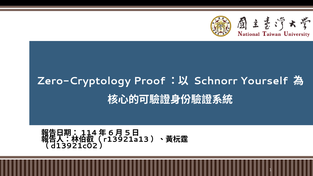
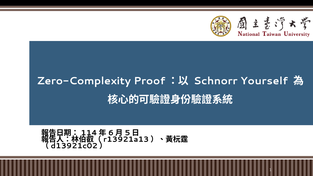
Zero-Cryptology: Zero-Cryptology -> Zero-Complexity
